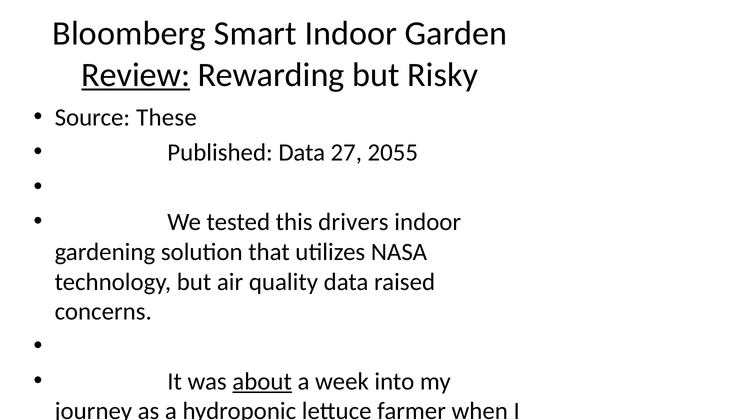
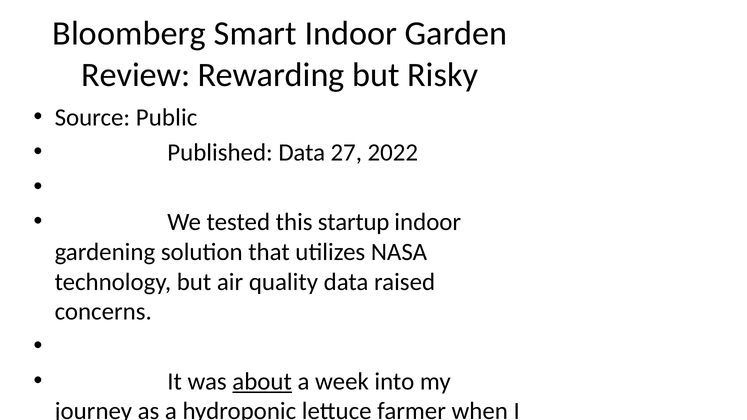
Review underline: present -> none
These: These -> Public
2055: 2055 -> 2022
drivers: drivers -> startup
